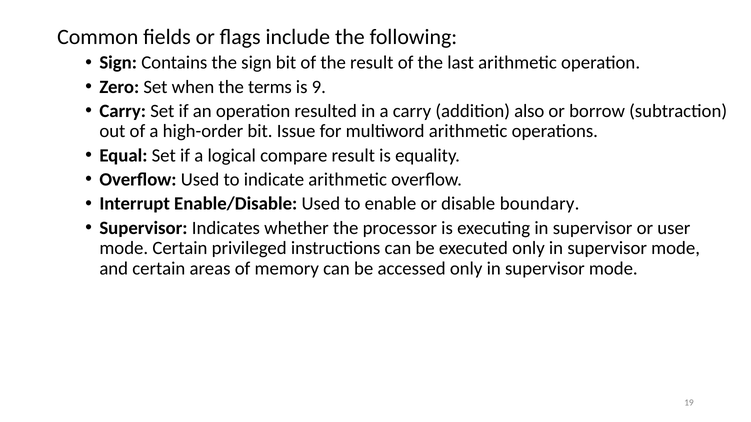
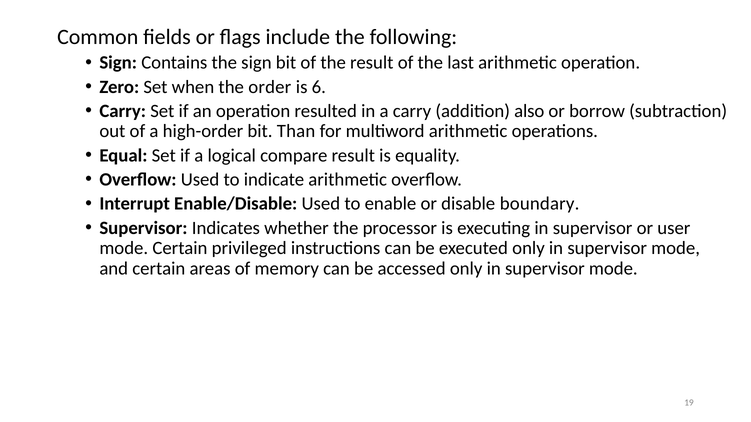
terms: terms -> order
9: 9 -> 6
Issue: Issue -> Than
